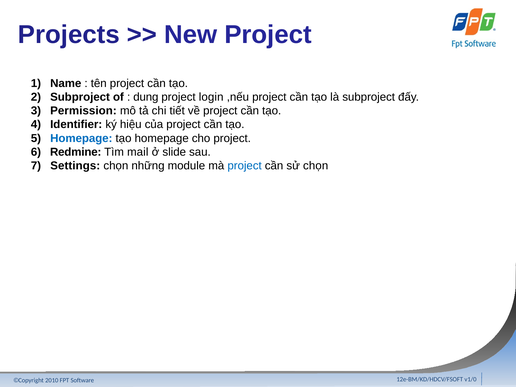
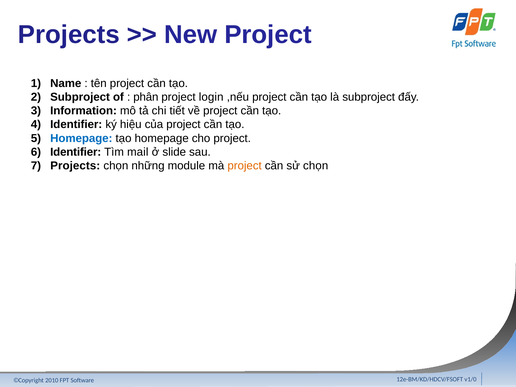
dung: dung -> phân
Permission: Permission -> Information
Redmine at (76, 152): Redmine -> Identifier
Settings at (75, 166): Settings -> Projects
project at (245, 166) colour: blue -> orange
